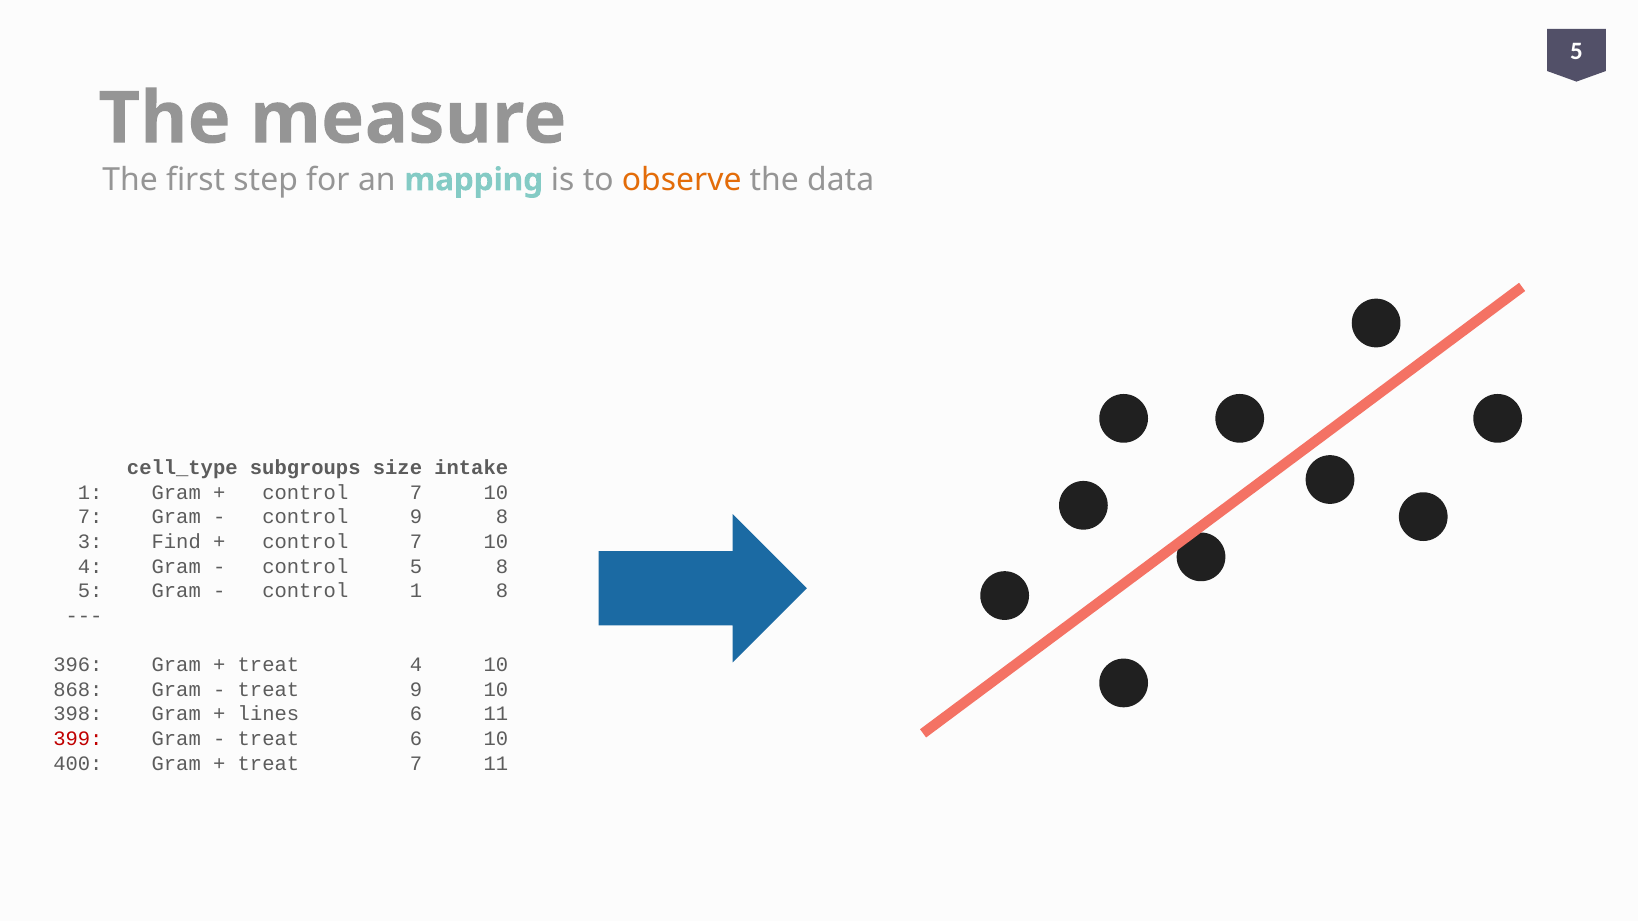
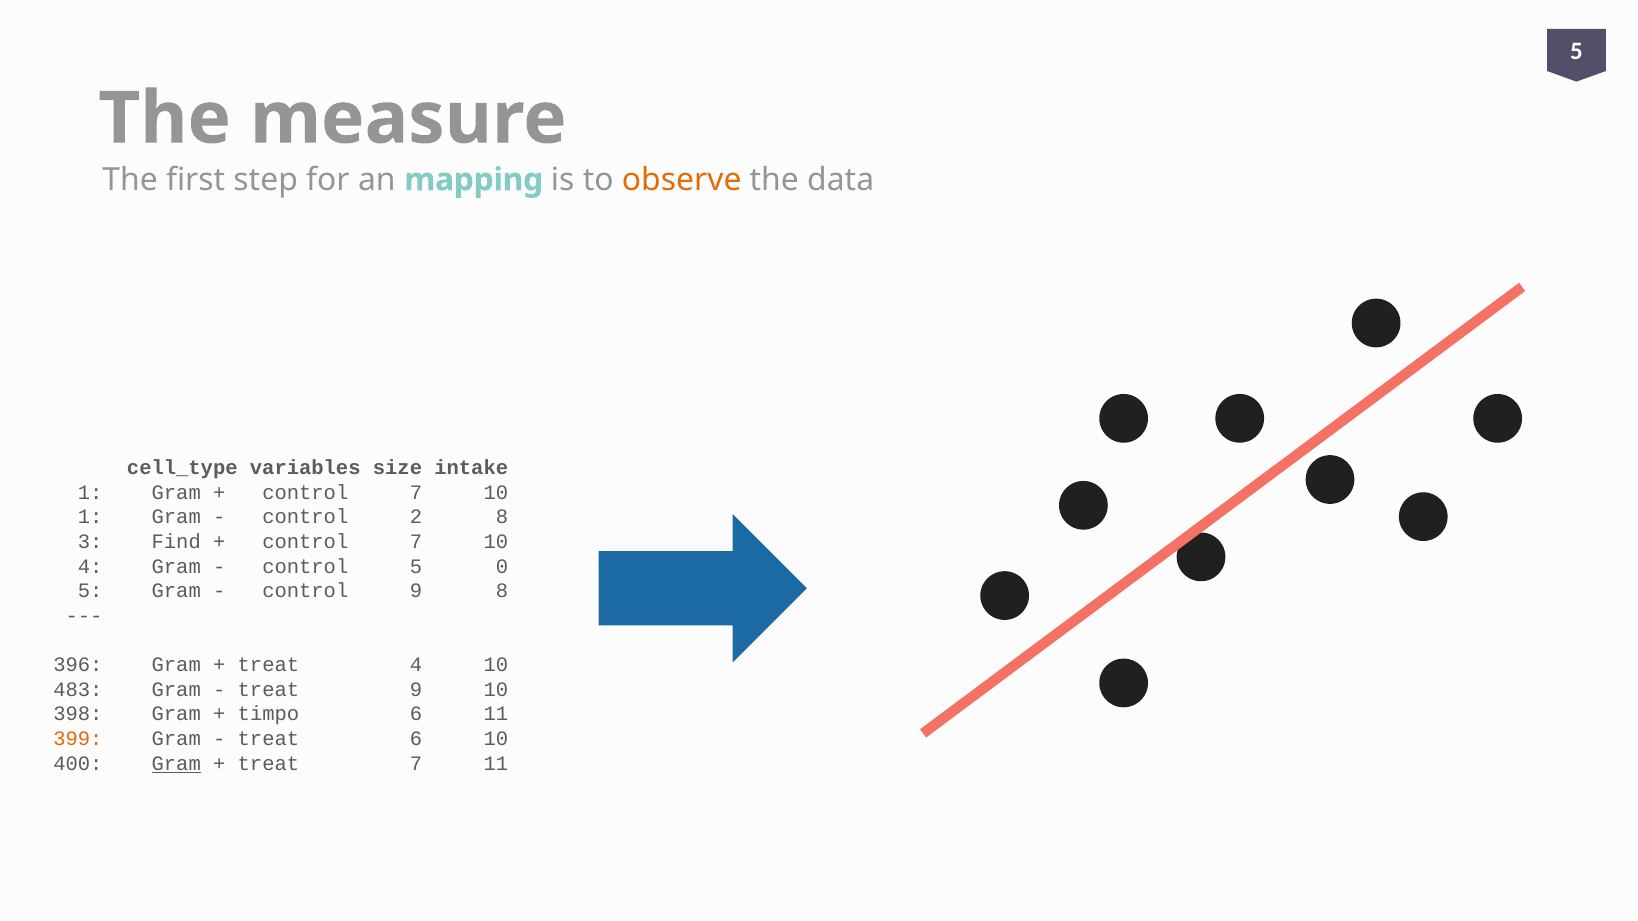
subgroups: subgroups -> variables
7 at (90, 517): 7 -> 1
control 9: 9 -> 2
5 8: 8 -> 0
control 1: 1 -> 9
868: 868 -> 483
lines: lines -> timpo
399 colour: red -> orange
Gram at (176, 764) underline: none -> present
